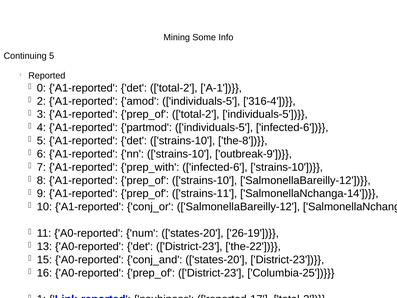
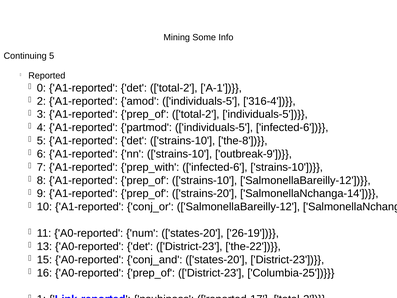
strains-11: strains-11 -> strains-20
